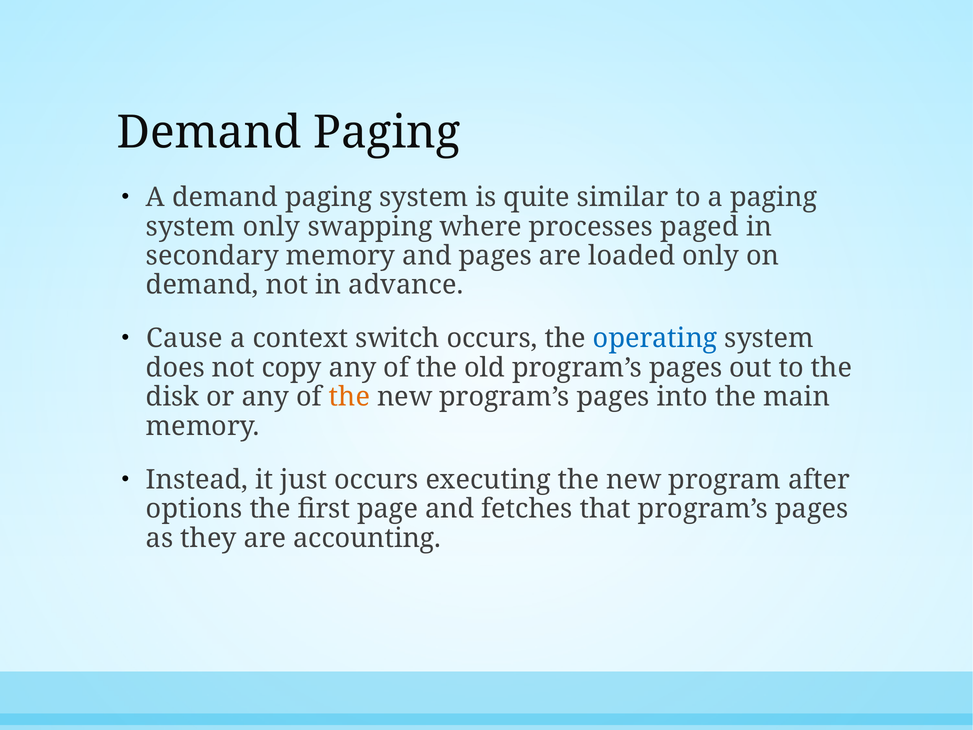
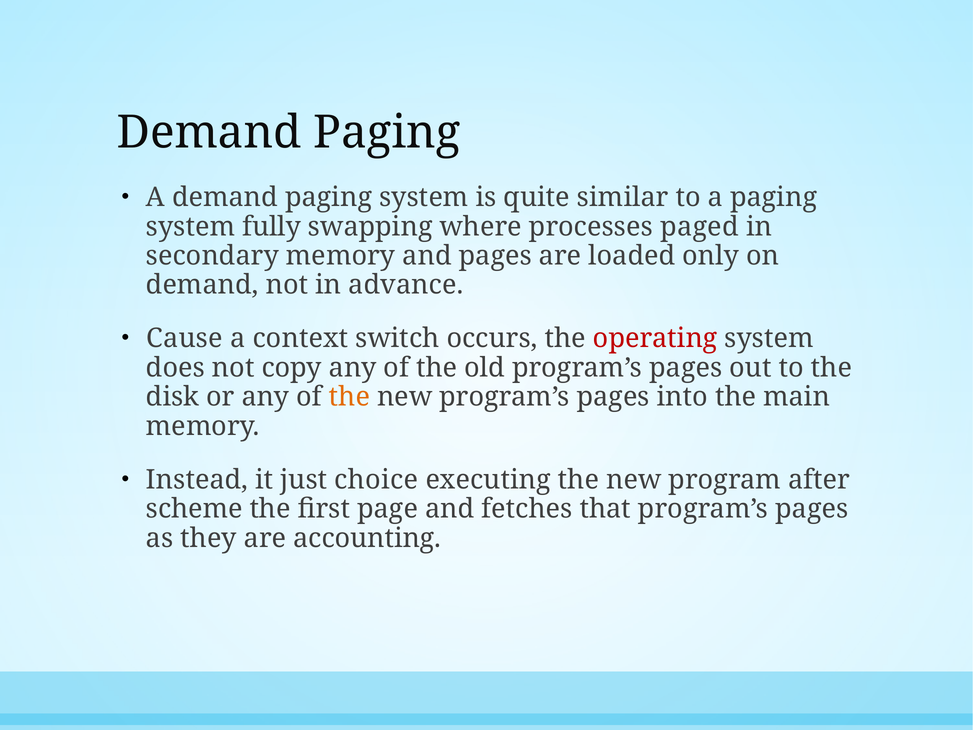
system only: only -> fully
operating colour: blue -> red
just occurs: occurs -> choice
options: options -> scheme
